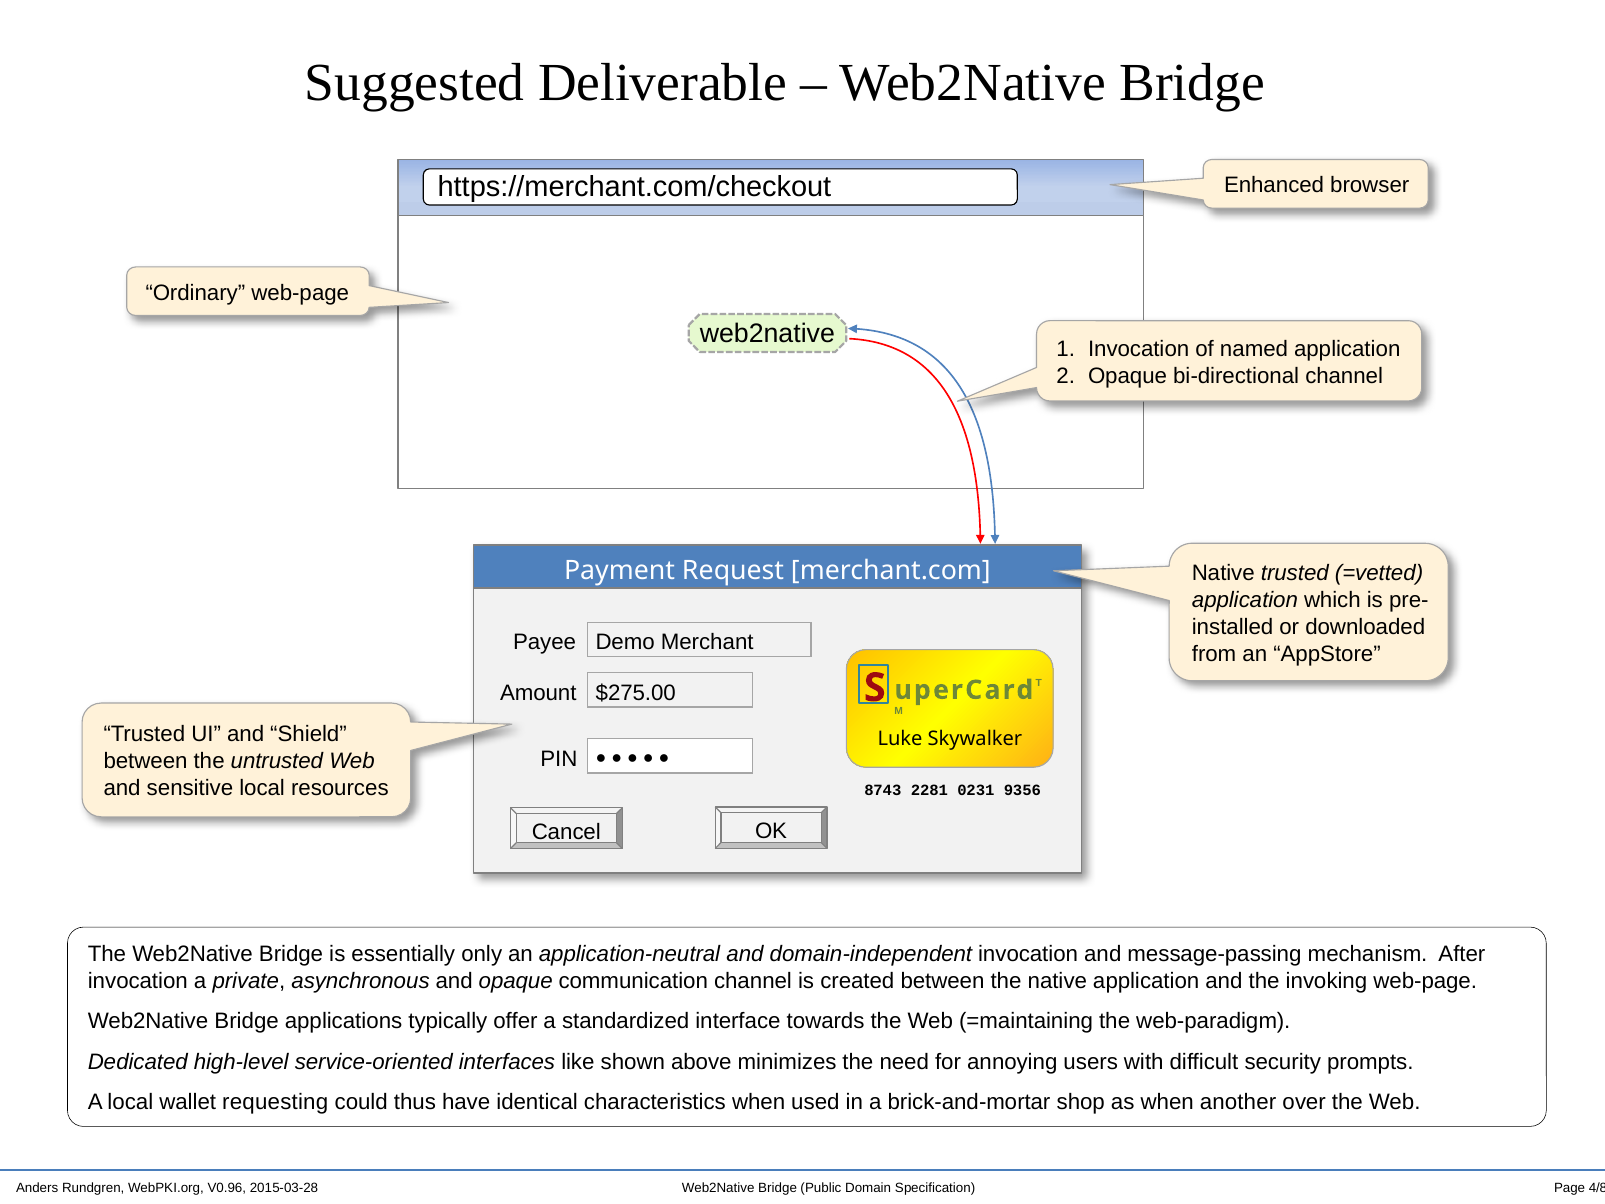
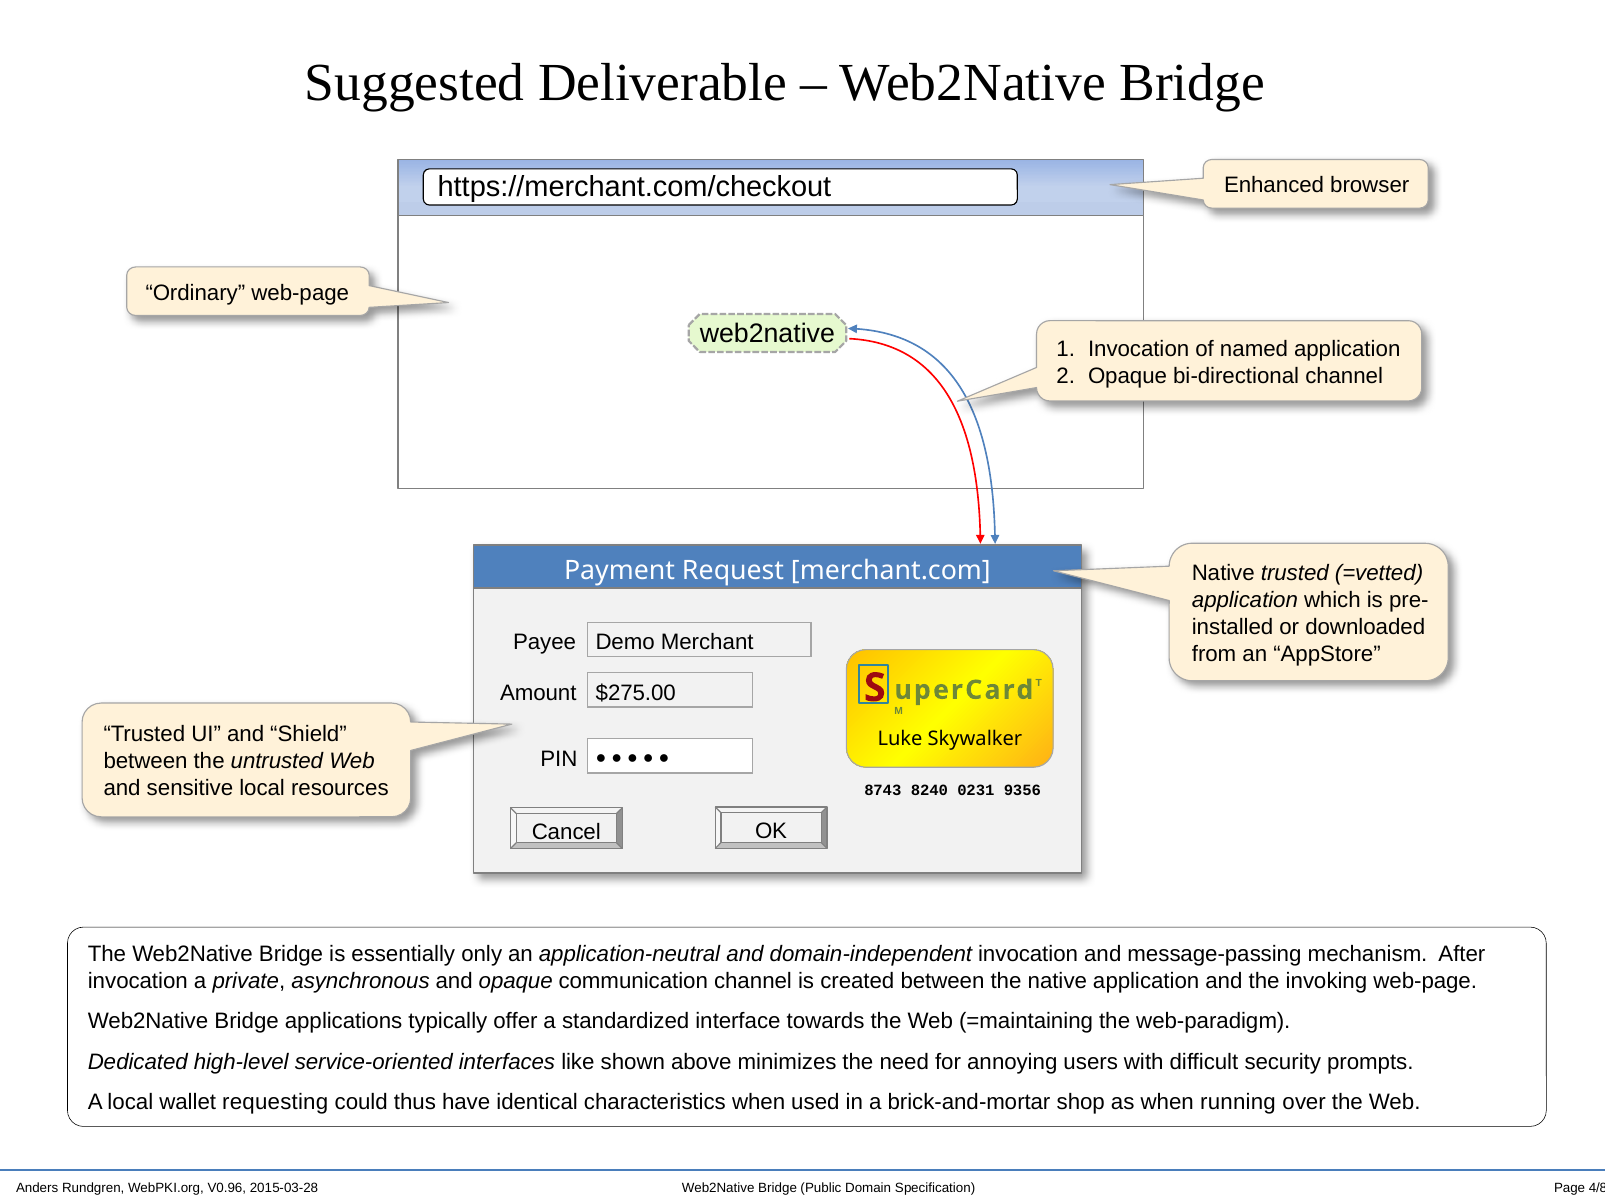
2281: 2281 -> 8240
another: another -> running
